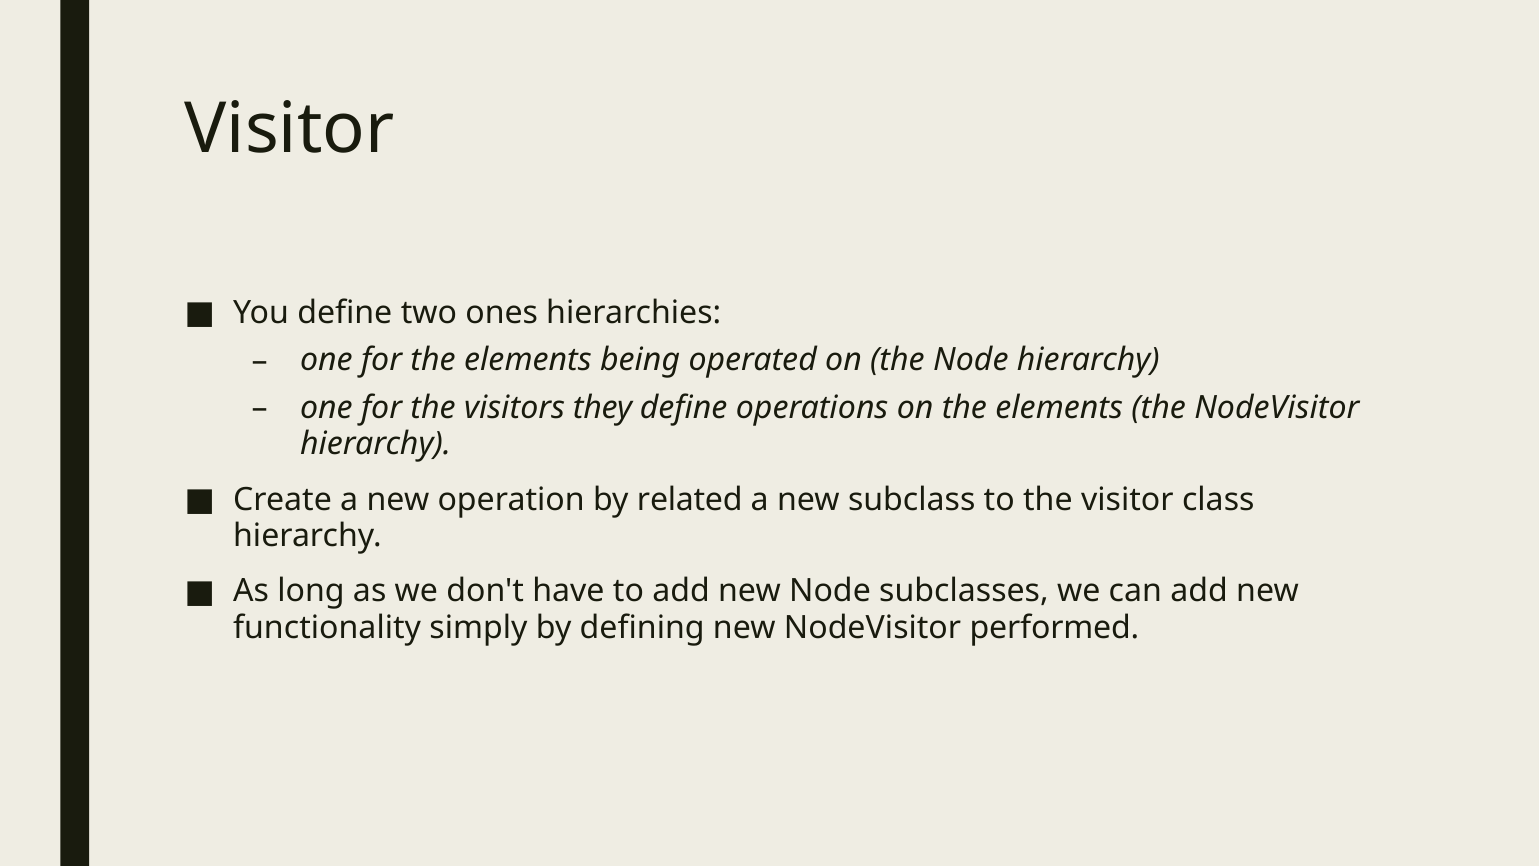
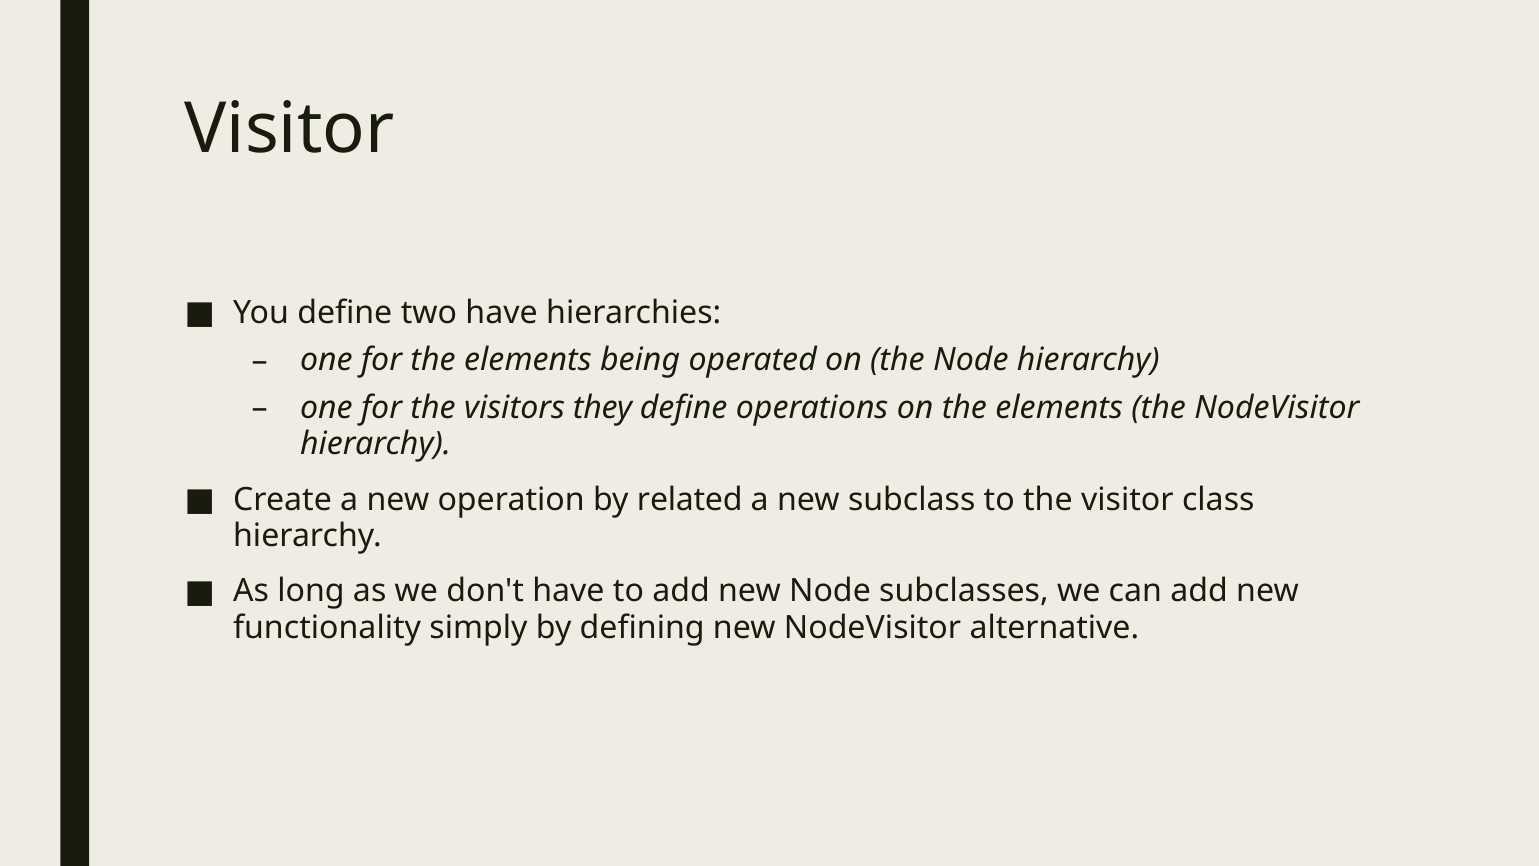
two ones: ones -> have
performed: performed -> alternative
